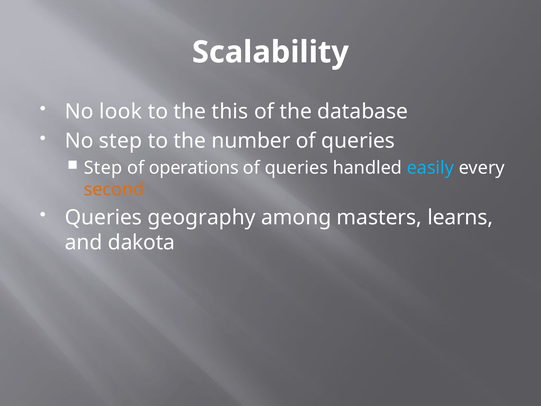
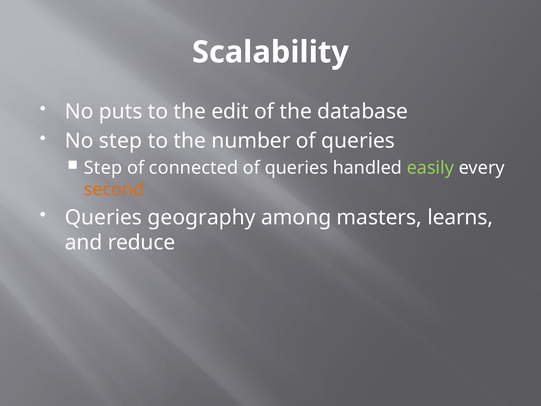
look: look -> puts
this: this -> edit
operations: operations -> connected
easily colour: light blue -> light green
dakota: dakota -> reduce
